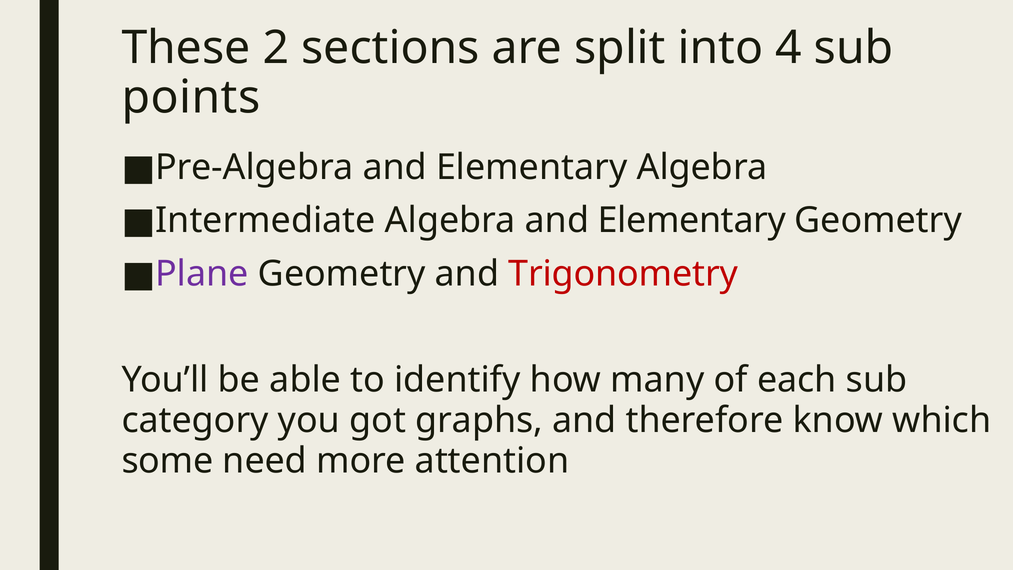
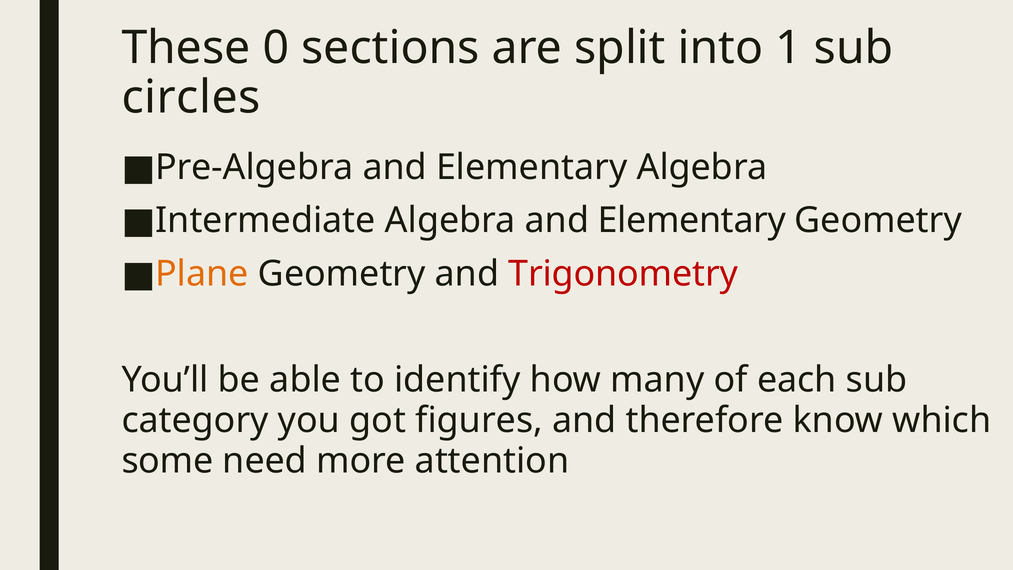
2: 2 -> 0
4: 4 -> 1
points: points -> circles
Plane colour: purple -> orange
graphs: graphs -> figures
